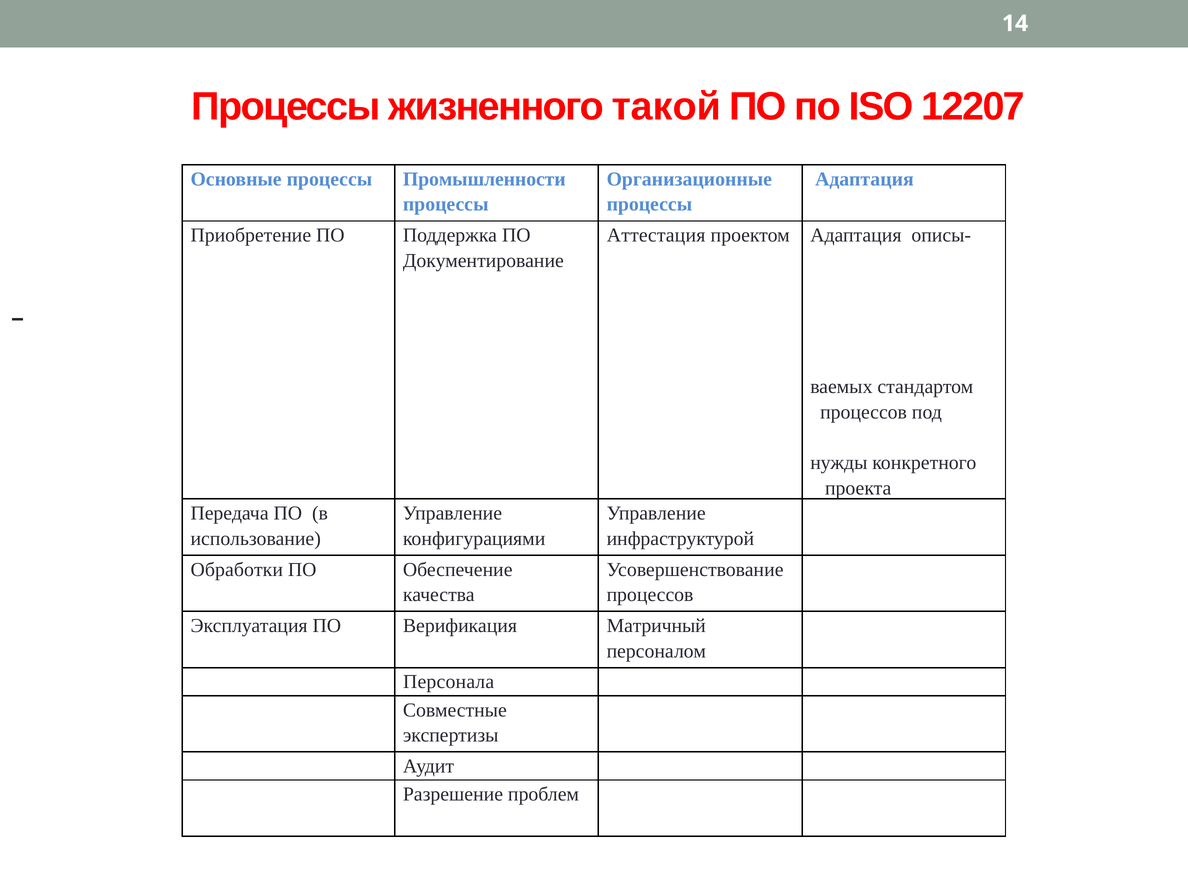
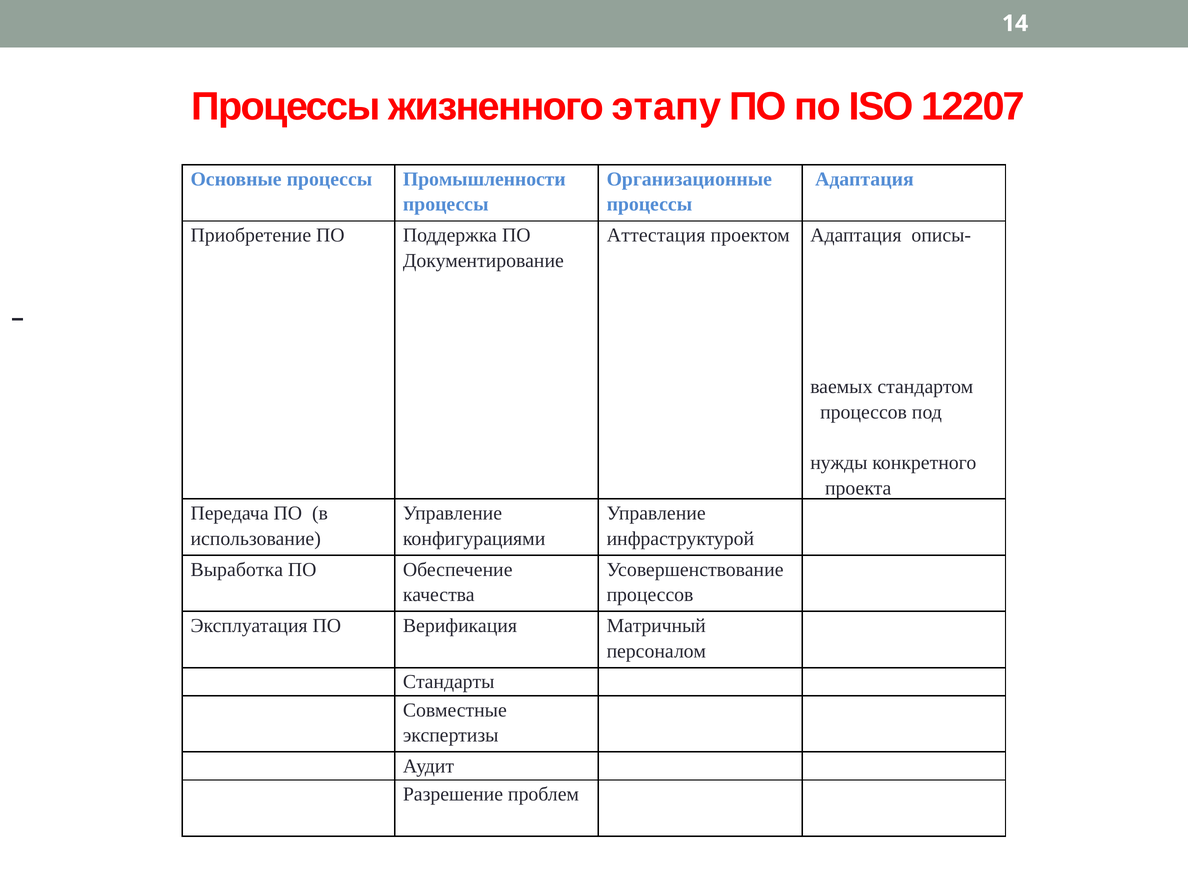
такой: такой -> этапу
Обработки: Обработки -> Выработка
Персонала: Персонала -> Стандарты
